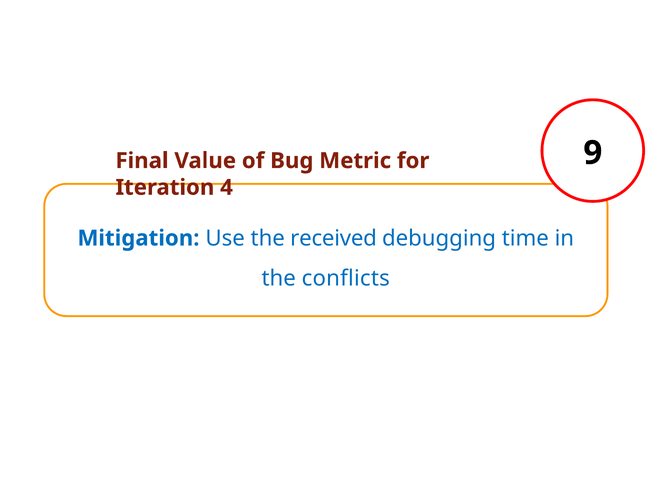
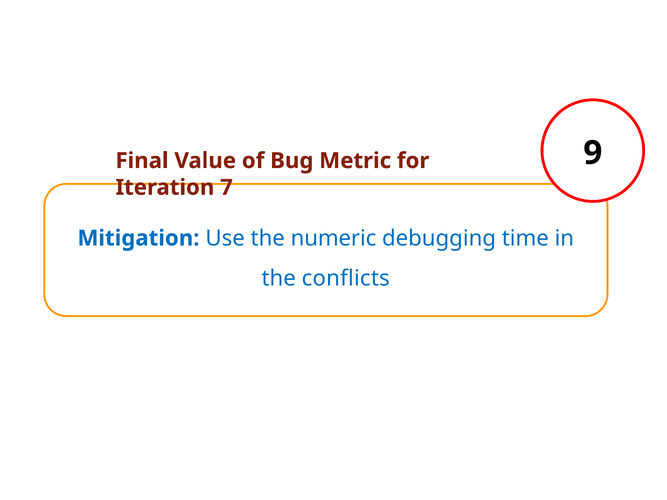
4: 4 -> 7
received: received -> numeric
